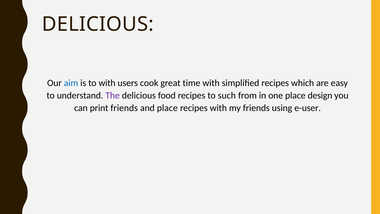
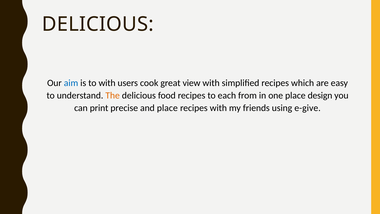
time: time -> view
The colour: purple -> orange
such: such -> each
print friends: friends -> precise
e-user: e-user -> e-give
